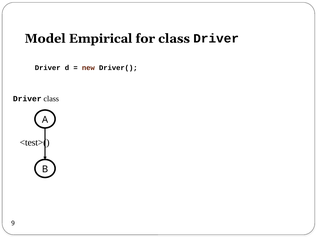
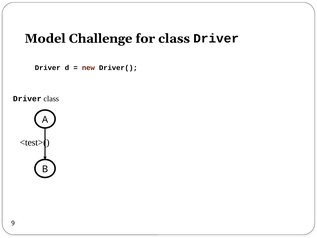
Empirical: Empirical -> Challenge
